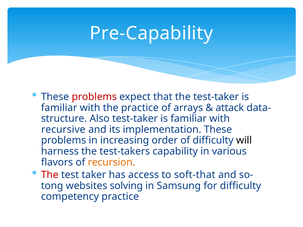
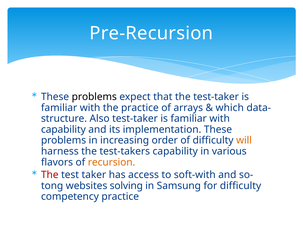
Pre-Capability: Pre-Capability -> Pre-Recursion
problems at (94, 97) colour: red -> black
attack: attack -> which
recursive at (63, 130): recursive -> capability
will colour: black -> orange
soft-that: soft-that -> soft-with
